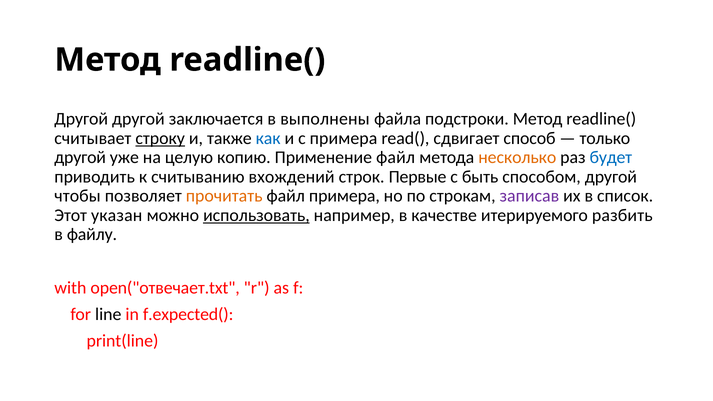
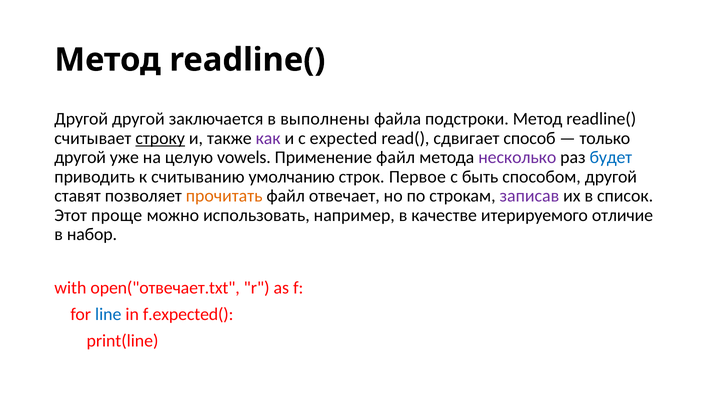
как colour: blue -> purple
с примера: примера -> expected
копию: копию -> vowels
несколько colour: orange -> purple
вхождений: вхождений -> умолчанию
Первые: Первые -> Первое
чтобы: чтобы -> ставят
файл примера: примера -> отвечает
указан: указан -> проще
использовать underline: present -> none
разбить: разбить -> отличие
файлу: файлу -> набор
line colour: black -> blue
